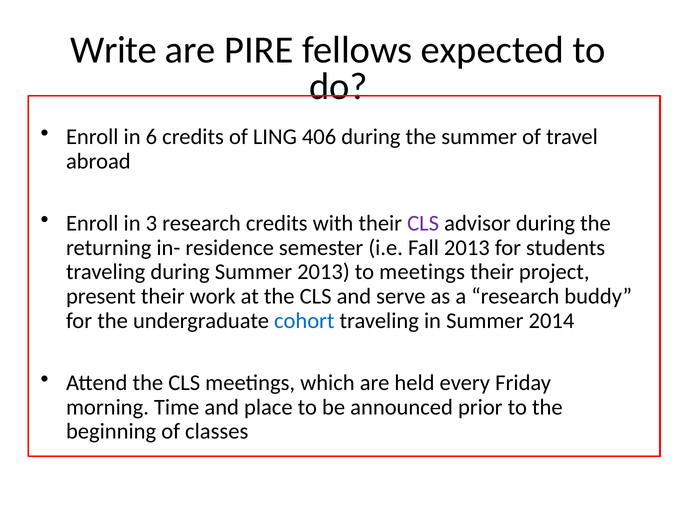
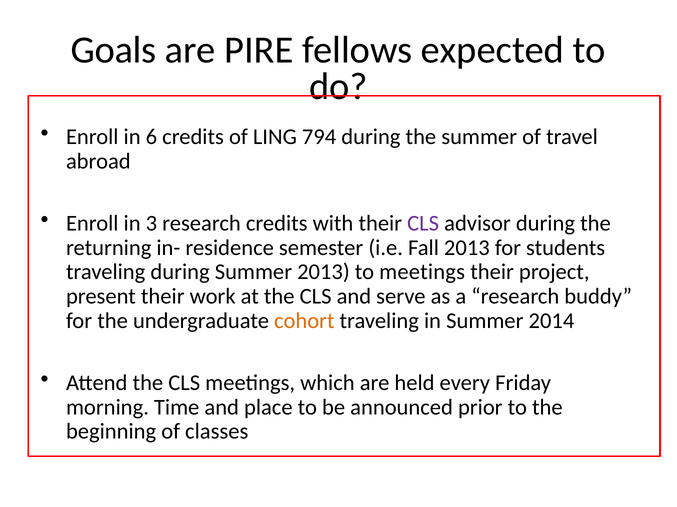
Write: Write -> Goals
406: 406 -> 794
cohort colour: blue -> orange
